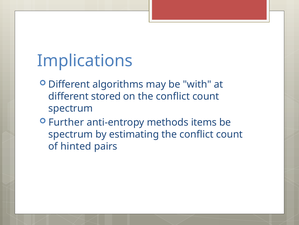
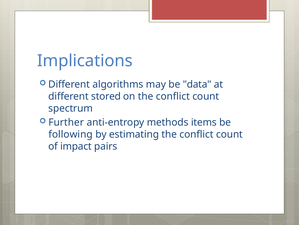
with: with -> data
spectrum at (71, 134): spectrum -> following
hinted: hinted -> impact
